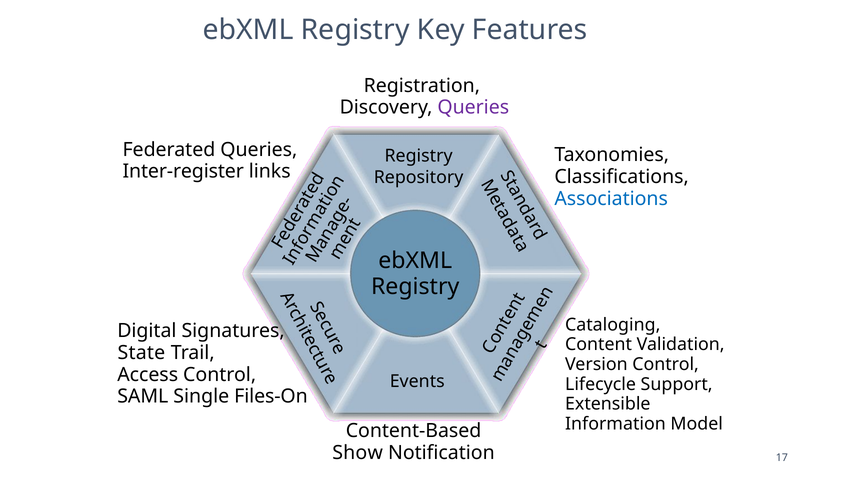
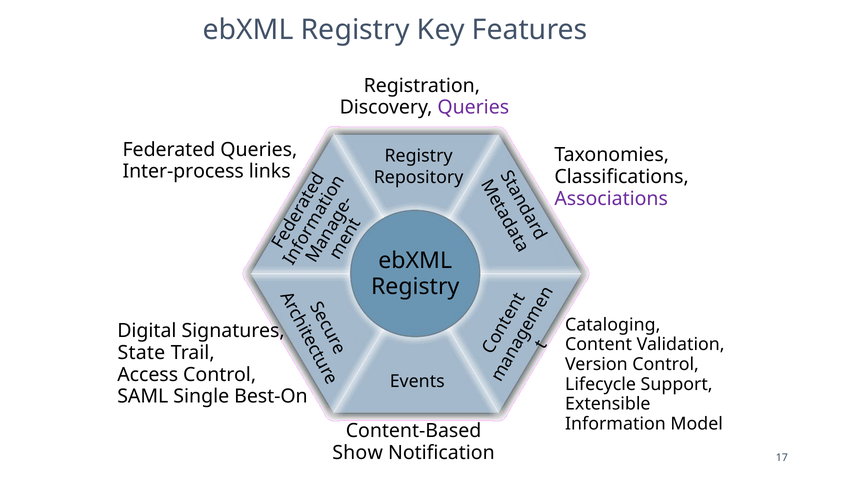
Inter-register: Inter-register -> Inter-process
Associations colour: blue -> purple
Files-On: Files-On -> Best-On
